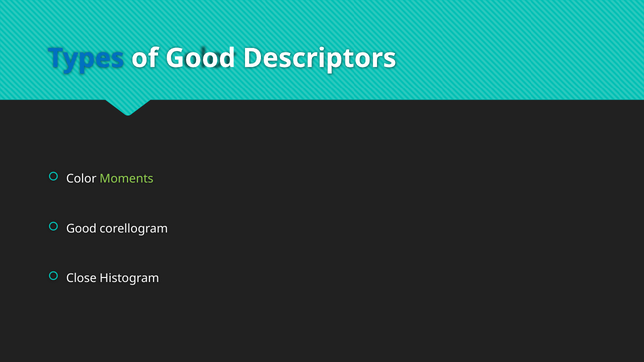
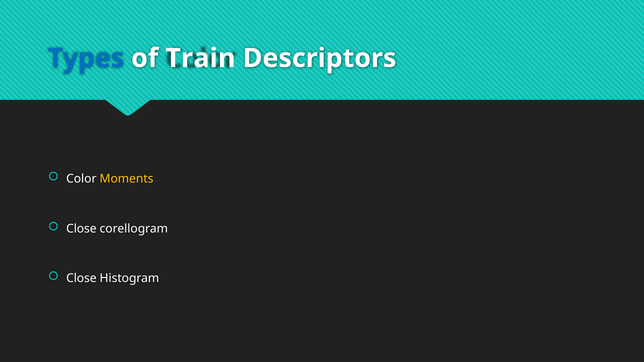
of Good: Good -> Train
Moments colour: light green -> yellow
Good at (81, 229): Good -> Close
